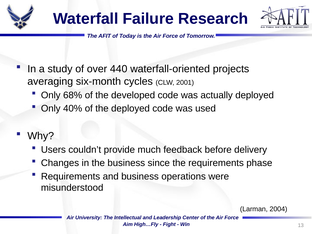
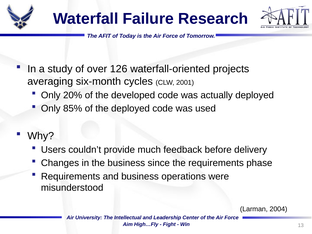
440: 440 -> 126
68%: 68% -> 20%
40%: 40% -> 85%
